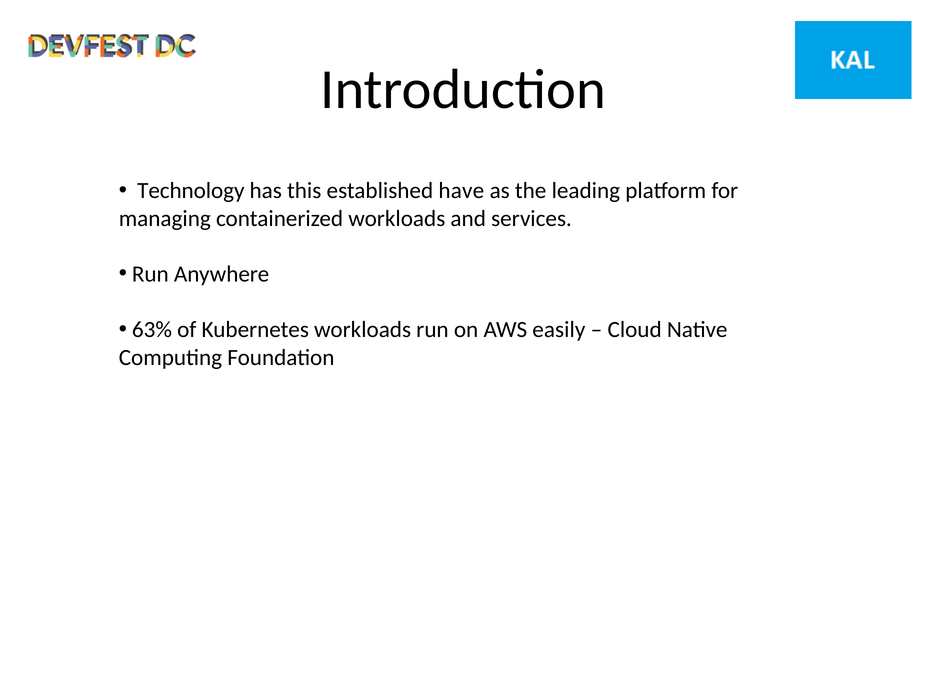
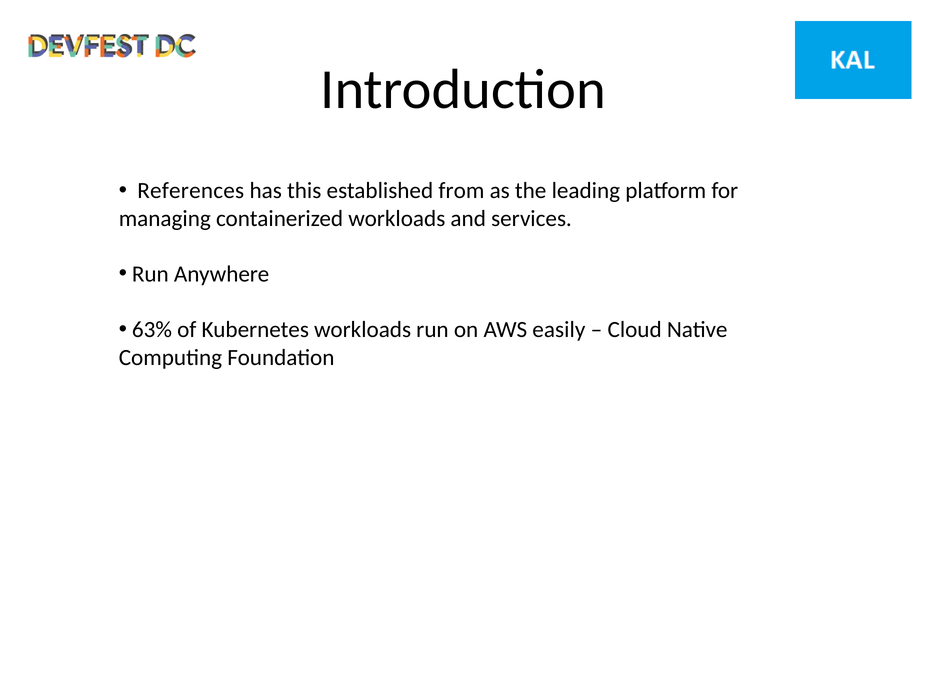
Technology: Technology -> References
have: have -> from
